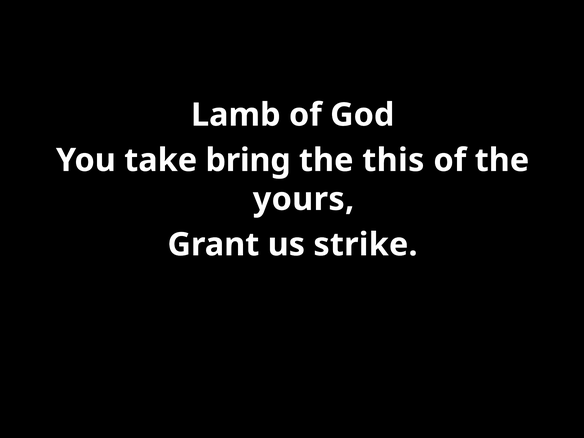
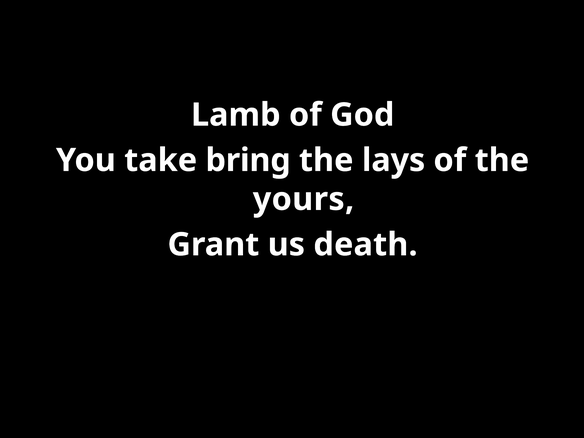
this: this -> lays
strike: strike -> death
